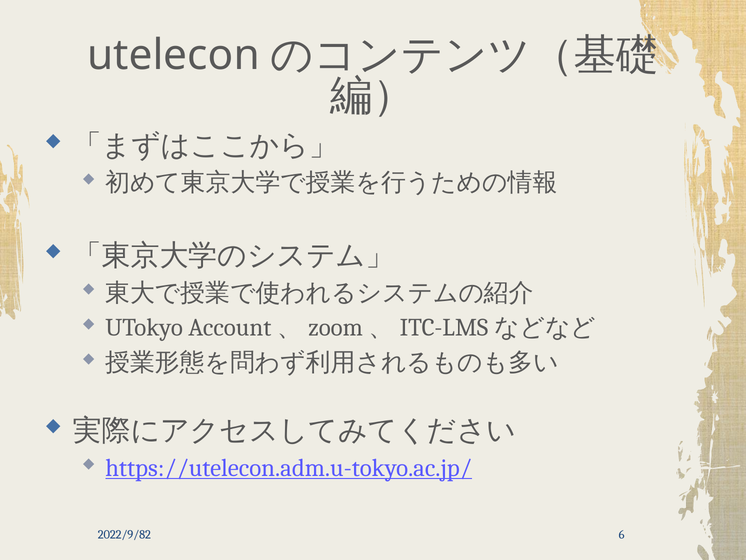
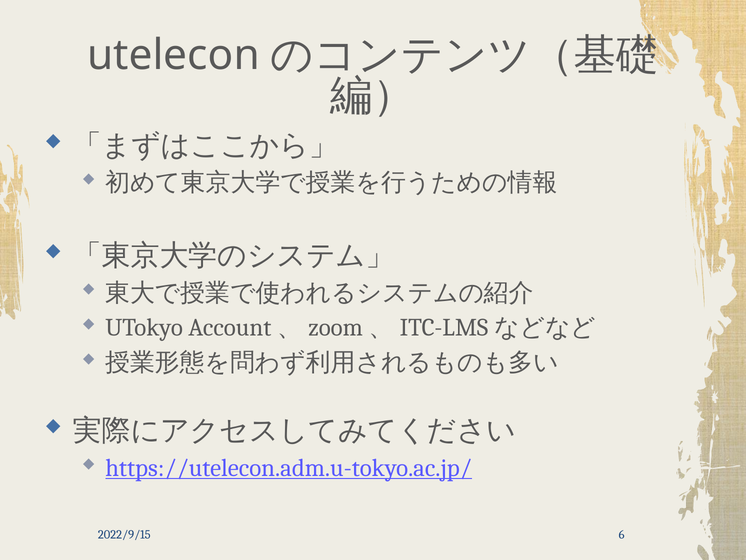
2022/9/82: 2022/9/82 -> 2022/9/15
